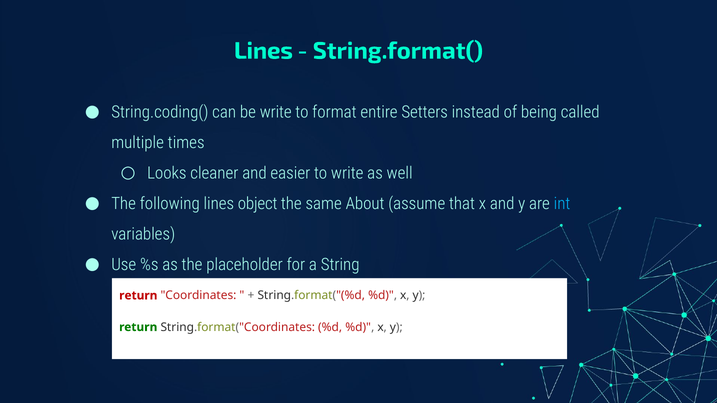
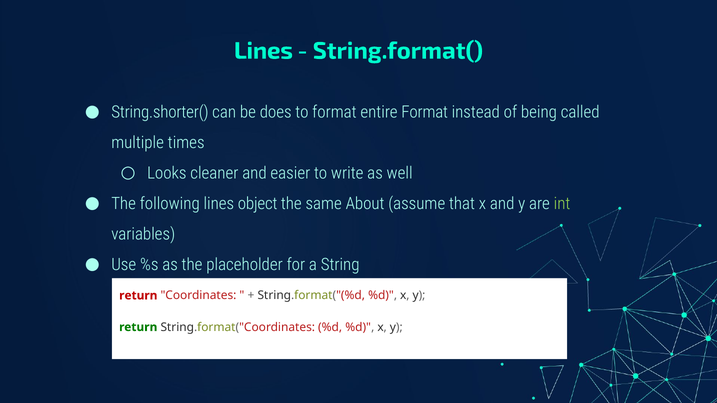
String.coding(: String.coding( -> String.shorter(
be write: write -> does
entire Setters: Setters -> Format
int colour: light blue -> light green
